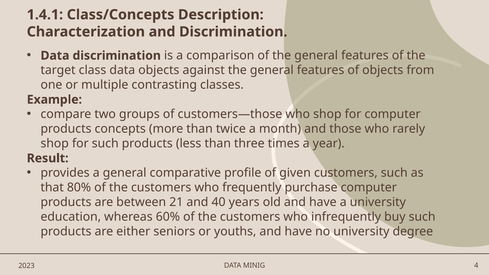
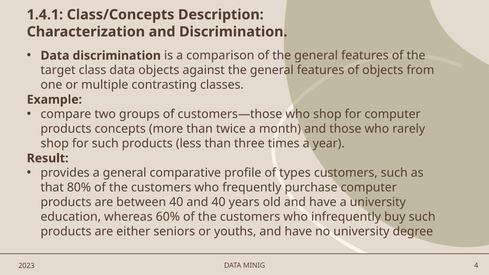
given: given -> types
between 21: 21 -> 40
